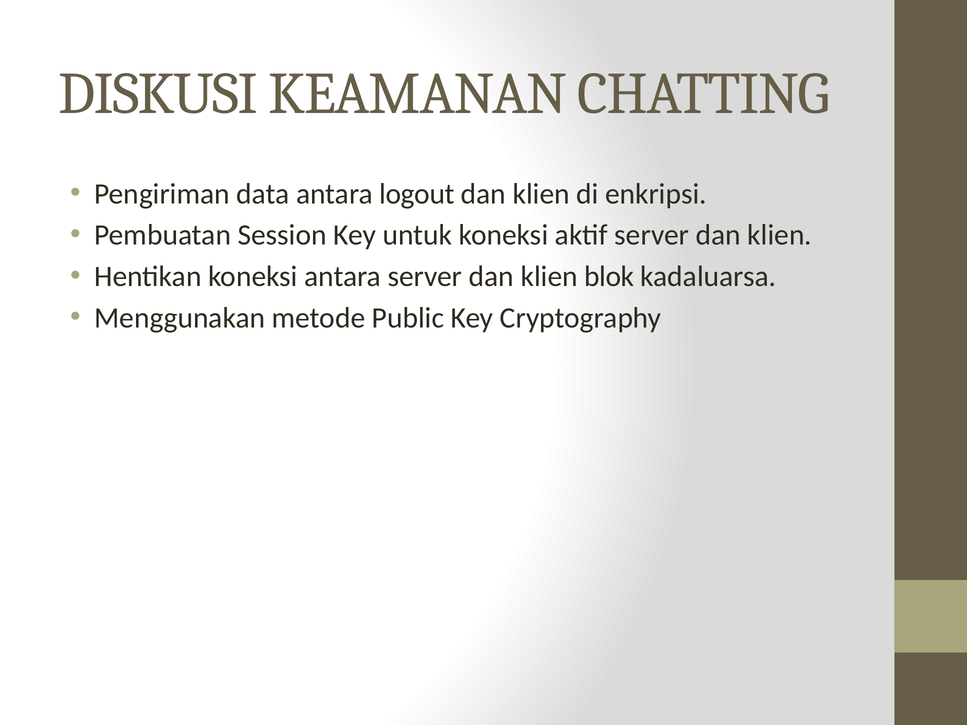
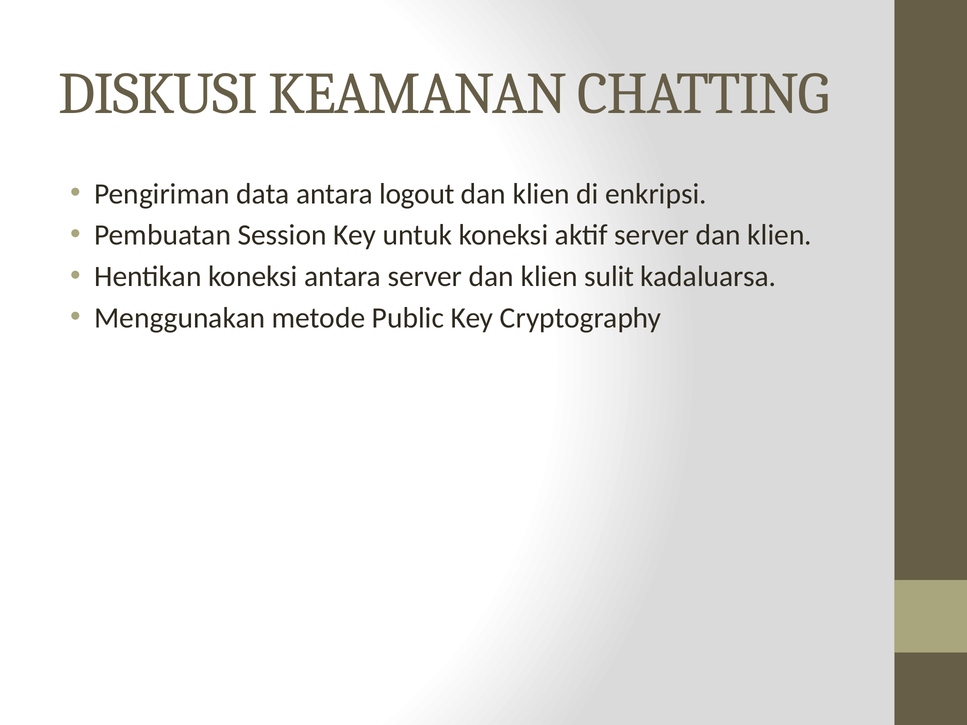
blok: blok -> sulit
